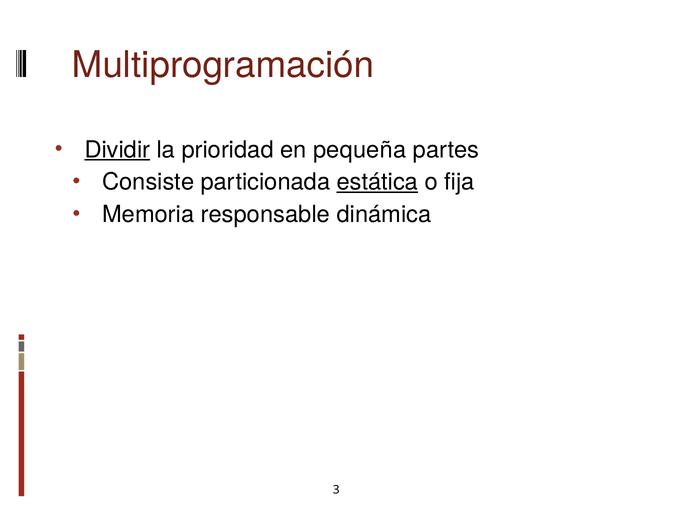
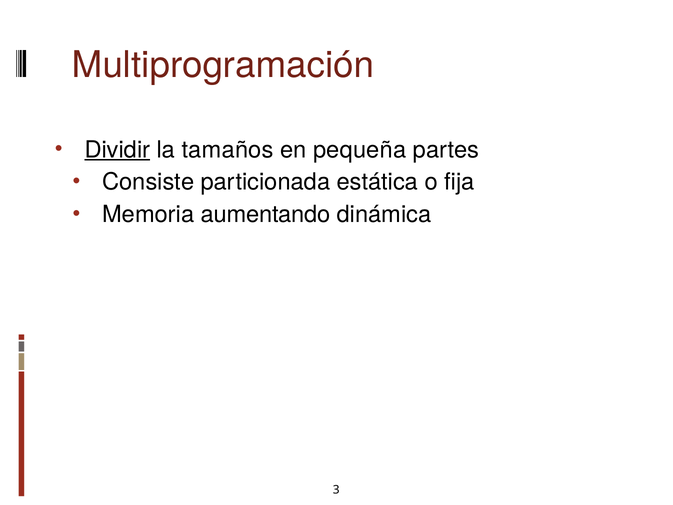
prioridad: prioridad -> tamaños
estática underline: present -> none
responsable: responsable -> aumentando
